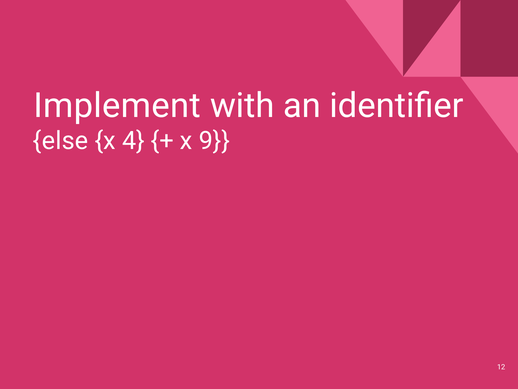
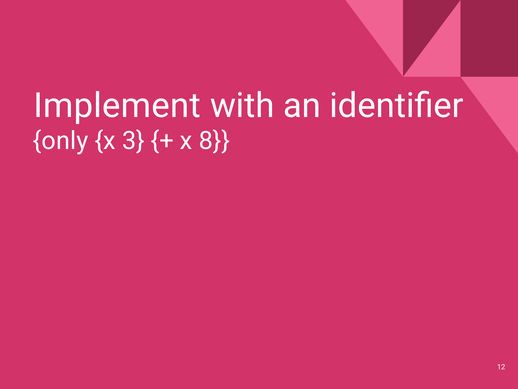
else: else -> only
4: 4 -> 3
9: 9 -> 8
